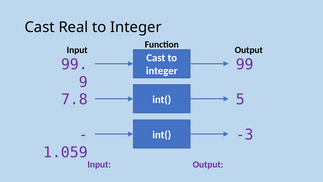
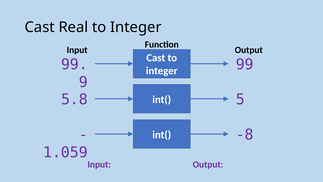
7.8: 7.8 -> 5.8
-3: -3 -> -8
